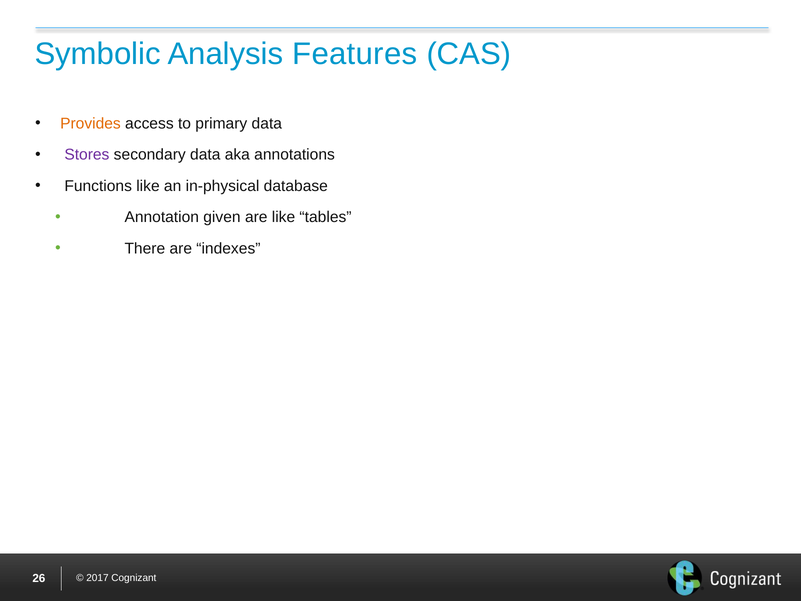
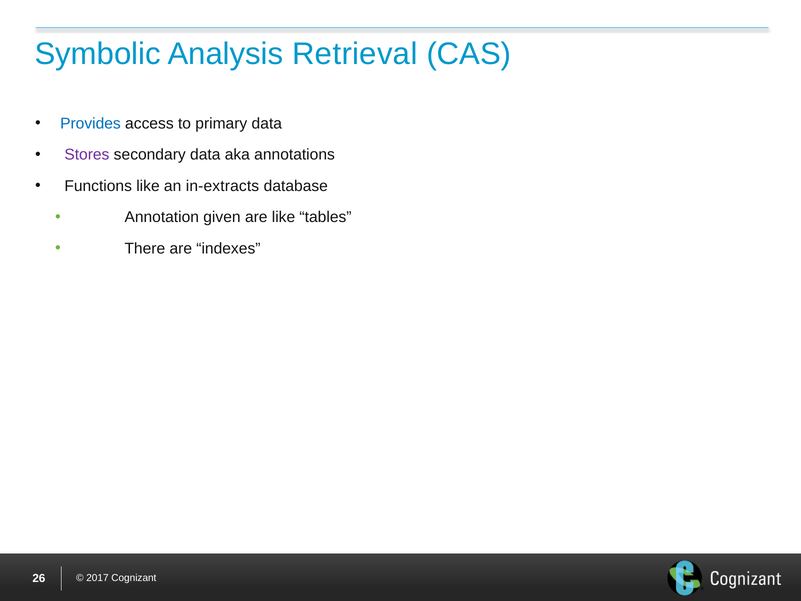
Features: Features -> Retrieval
Provides colour: orange -> blue
in-physical: in-physical -> in-extracts
